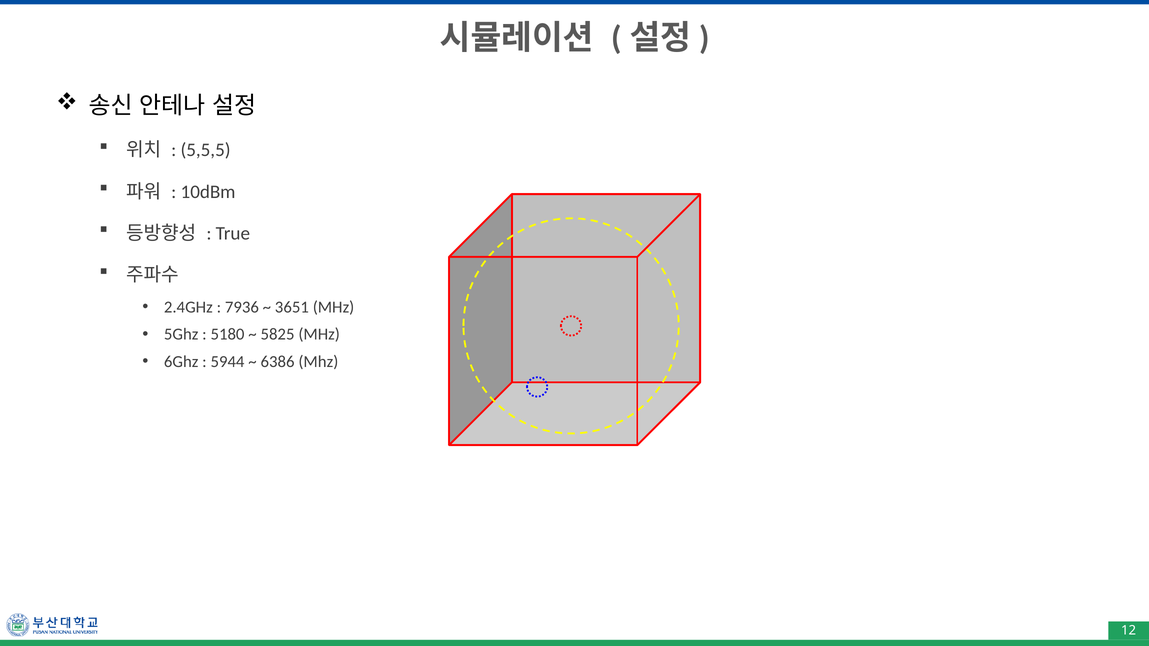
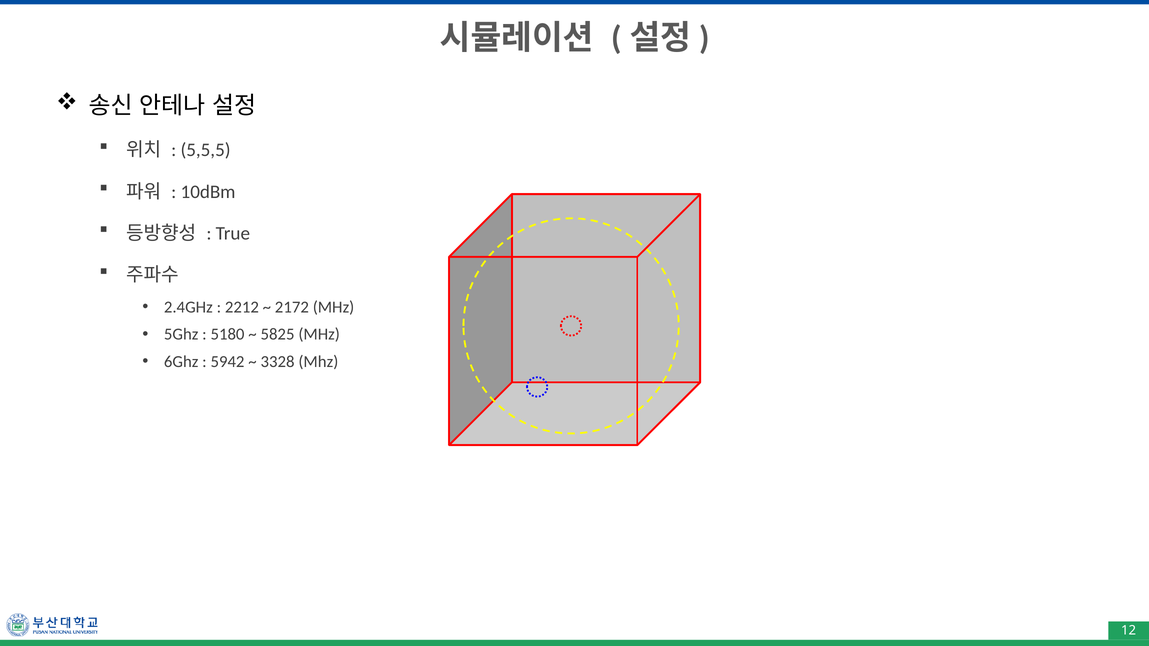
7936: 7936 -> 2212
3651: 3651 -> 2172
5944: 5944 -> 5942
6386: 6386 -> 3328
